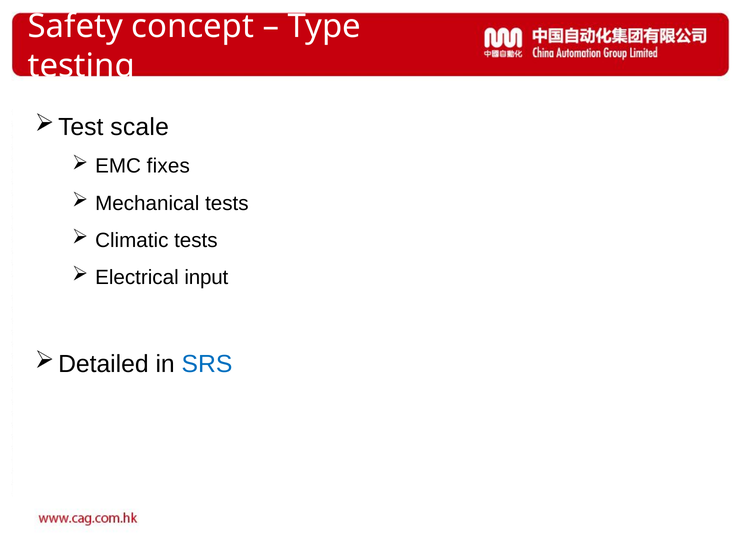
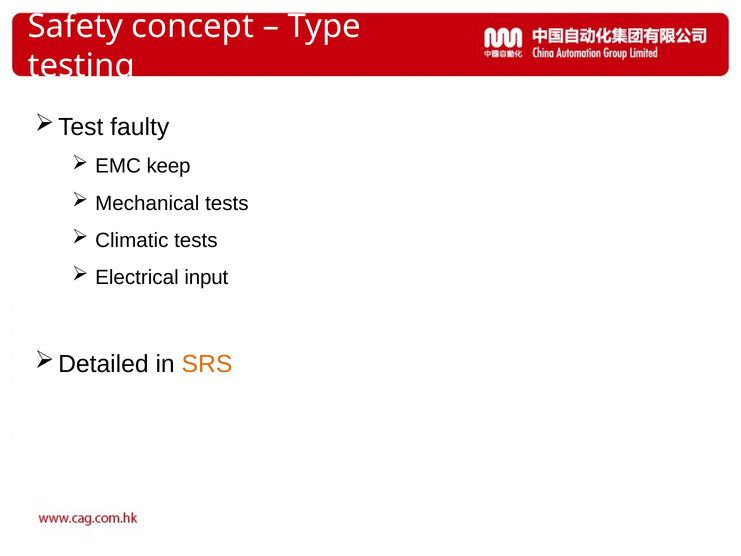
scale: scale -> faulty
fixes: fixes -> keep
SRS colour: blue -> orange
